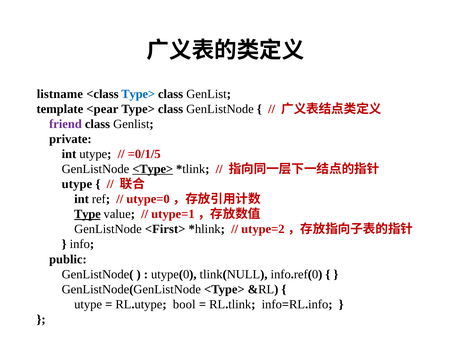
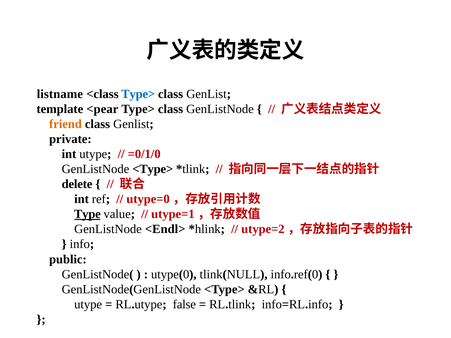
friend colour: purple -> orange
=0/1/5: =0/1/5 -> =0/1/0
<Type> at (153, 169) underline: present -> none
utype at (77, 184): utype -> delete
<First>: <First> -> <Endl>
bool: bool -> false
